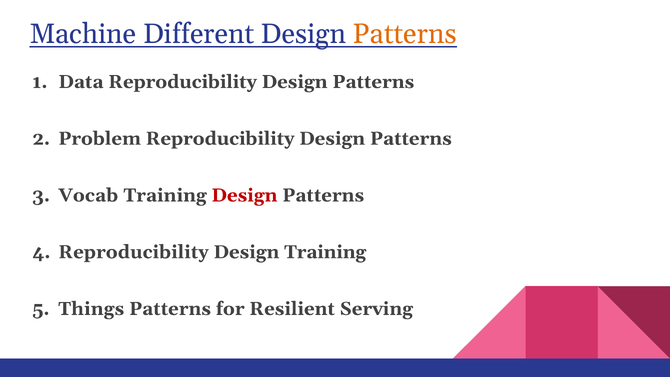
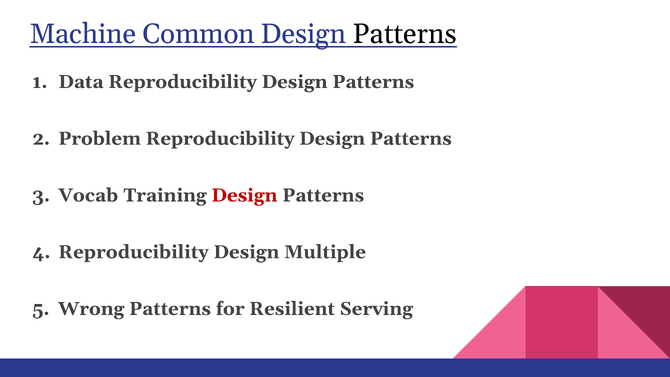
Different: Different -> Common
Patterns at (405, 34) colour: orange -> black
Design Training: Training -> Multiple
Things: Things -> Wrong
